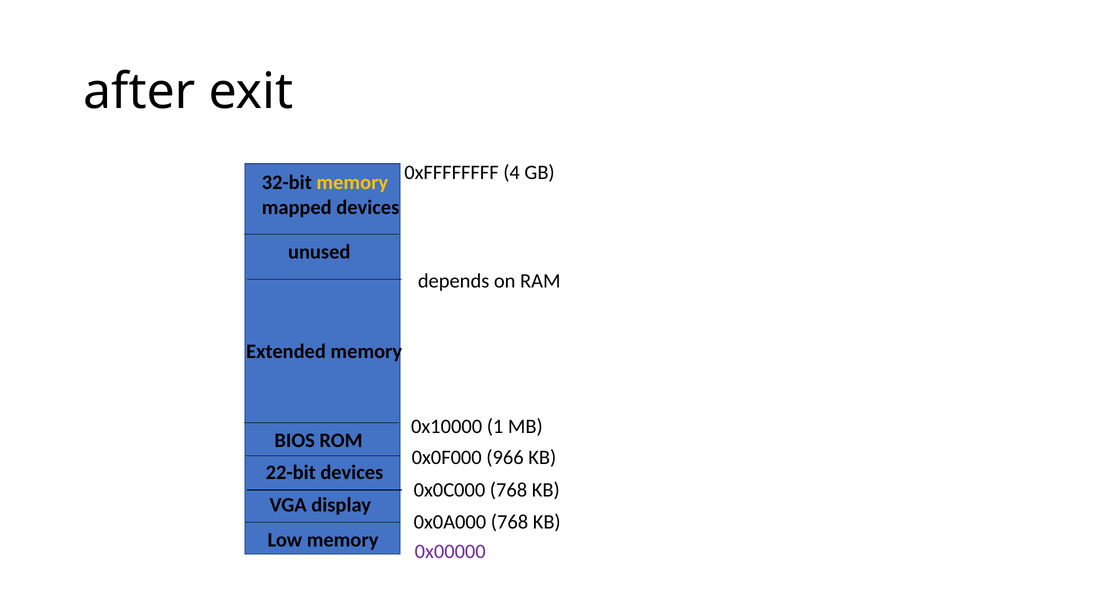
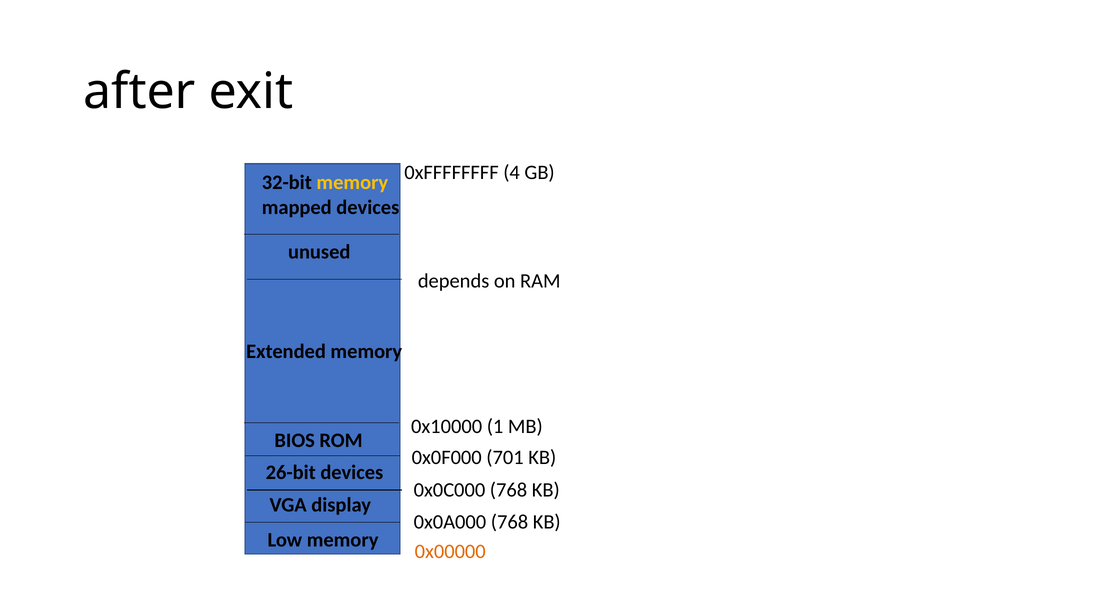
966: 966 -> 701
22-bit: 22-bit -> 26-bit
0x00000 colour: purple -> orange
